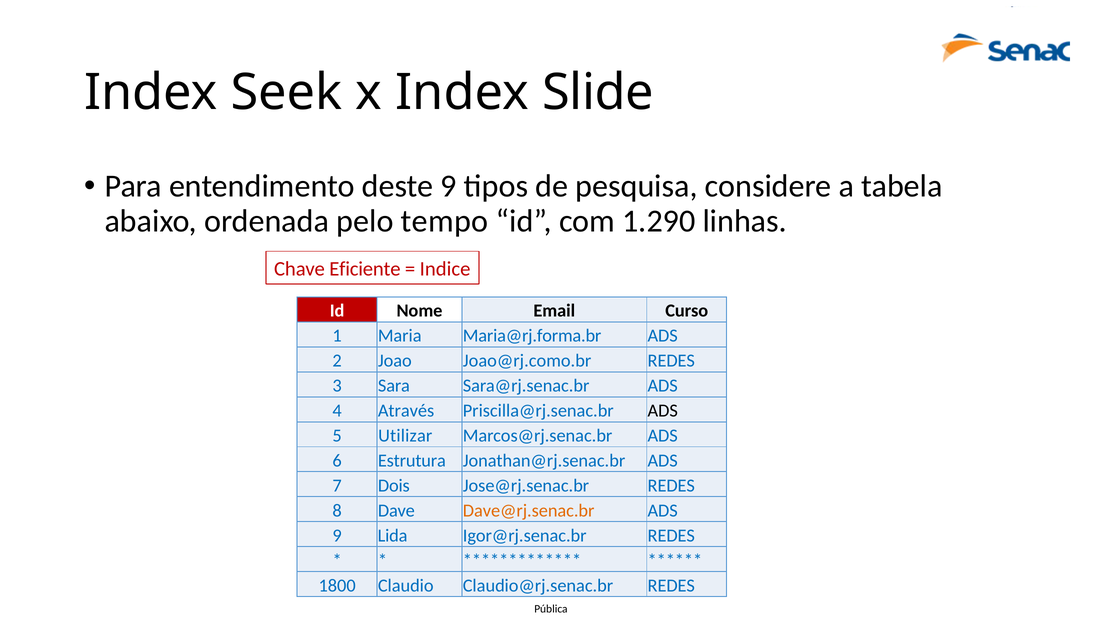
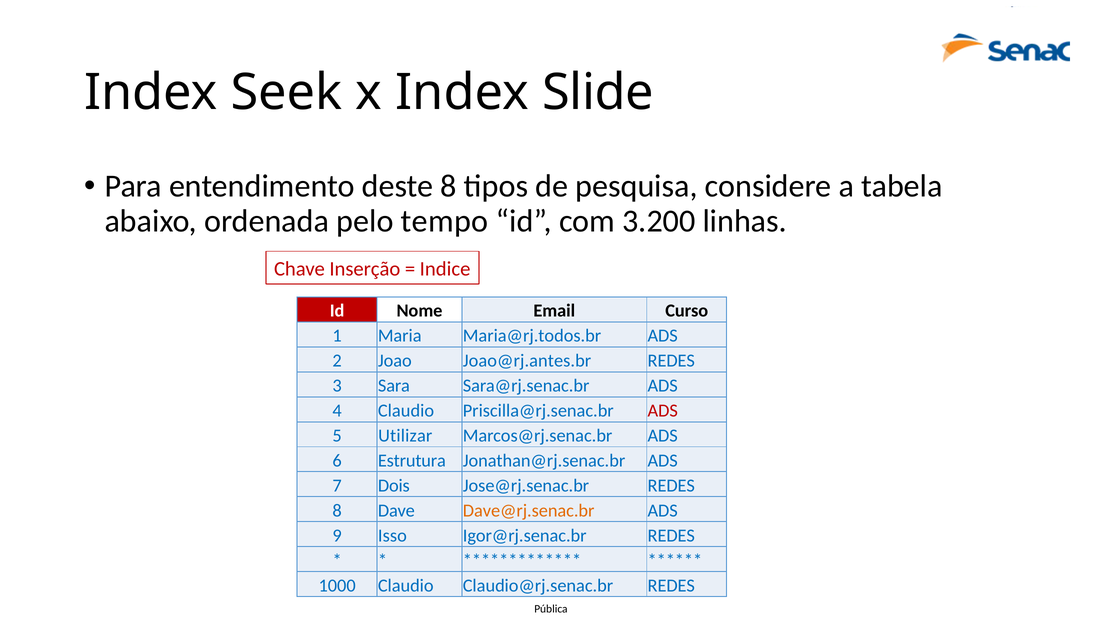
deste 9: 9 -> 8
1.290: 1.290 -> 3.200
Eficiente: Eficiente -> Inserção
Maria@rj.forma.br: Maria@rj.forma.br -> Maria@rj.todos.br
Joao@rj.como.br: Joao@rj.como.br -> Joao@rj.antes.br
4 Através: Através -> Claudio
ADS at (663, 411) colour: black -> red
Lida: Lida -> Isso
1800: 1800 -> 1000
